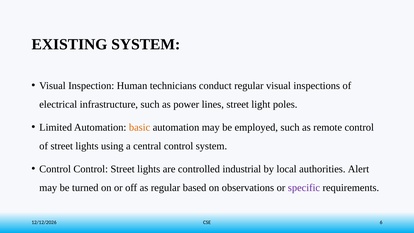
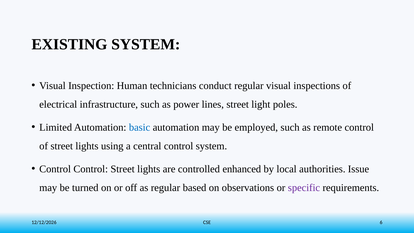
basic colour: orange -> blue
industrial: industrial -> enhanced
Alert: Alert -> Issue
